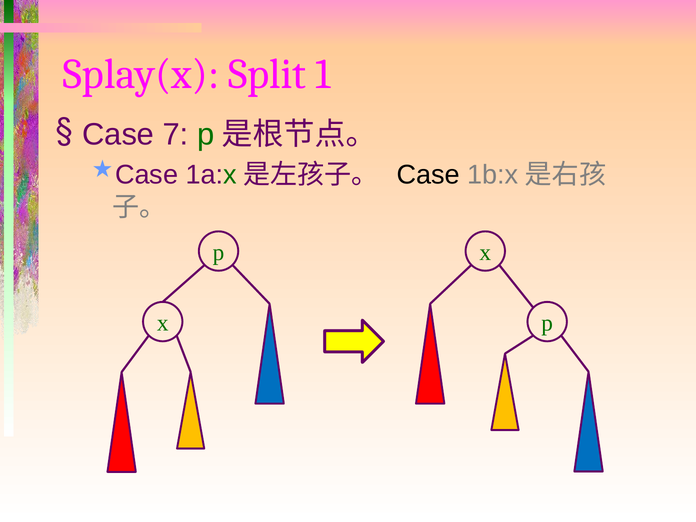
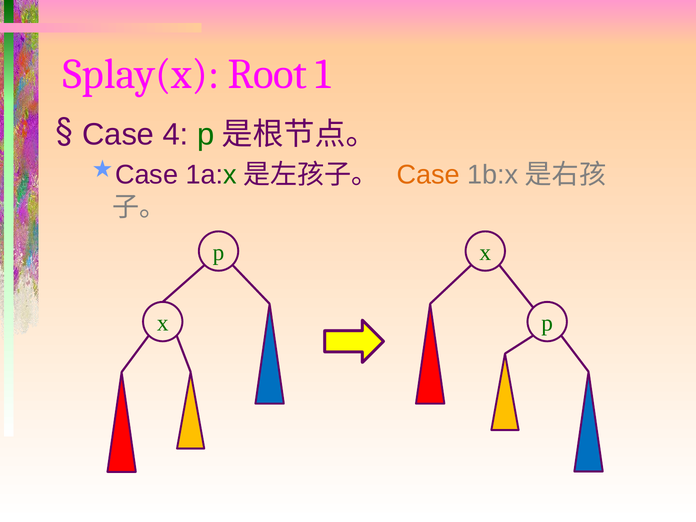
Split: Split -> Root
7: 7 -> 4
Case at (428, 175) colour: black -> orange
